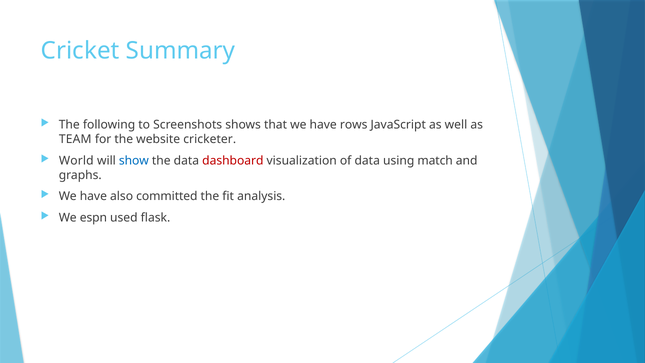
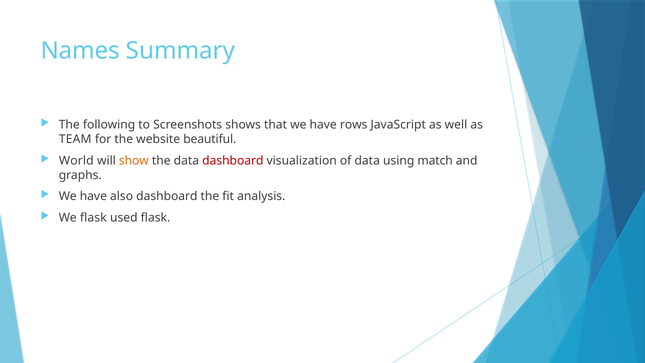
Cricket: Cricket -> Names
cricketer: cricketer -> beautiful
show colour: blue -> orange
also committed: committed -> dashboard
We espn: espn -> flask
